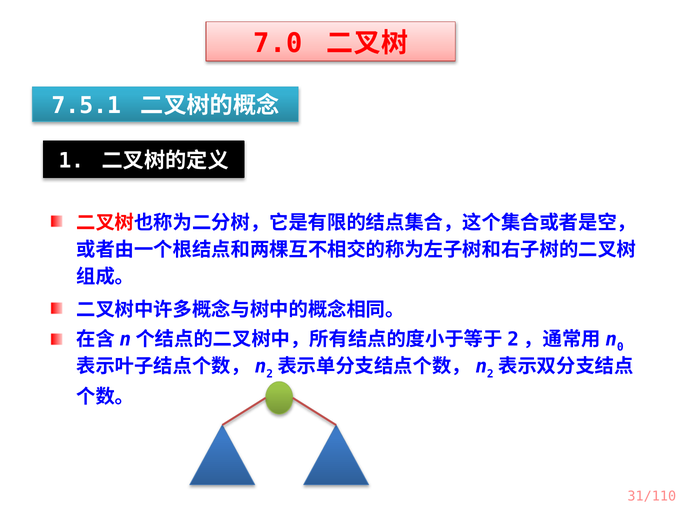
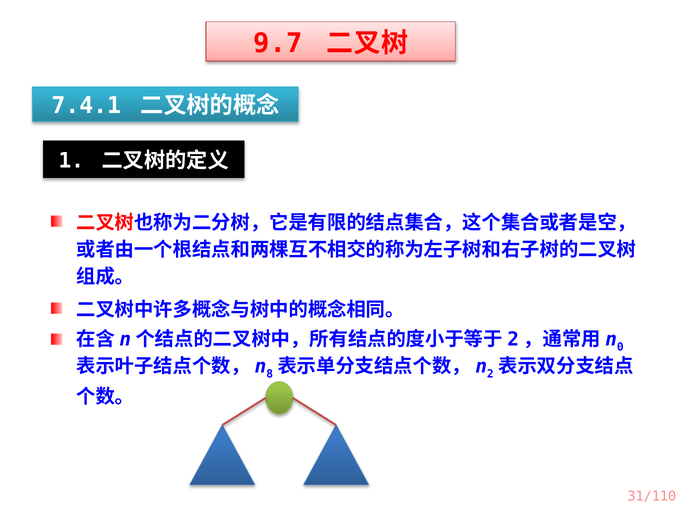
7.0: 7.0 -> 9.7
7.5.1: 7.5.1 -> 7.4.1
2 at (270, 374): 2 -> 8
